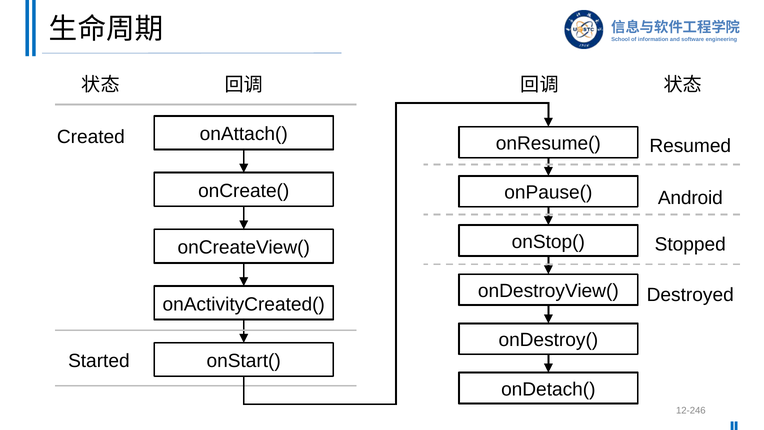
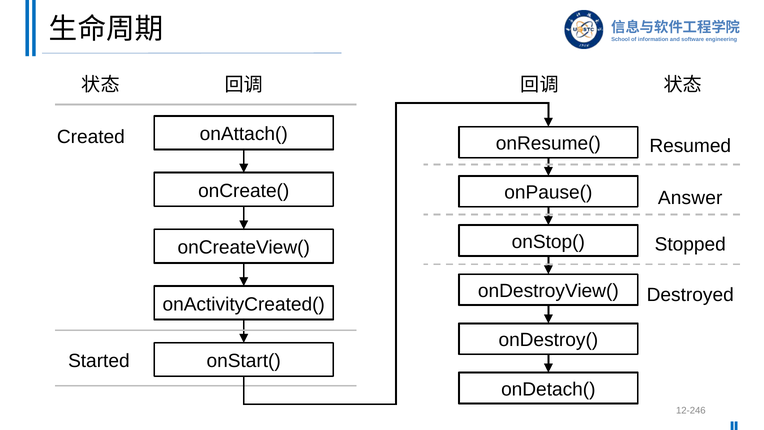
Android: Android -> Answer
